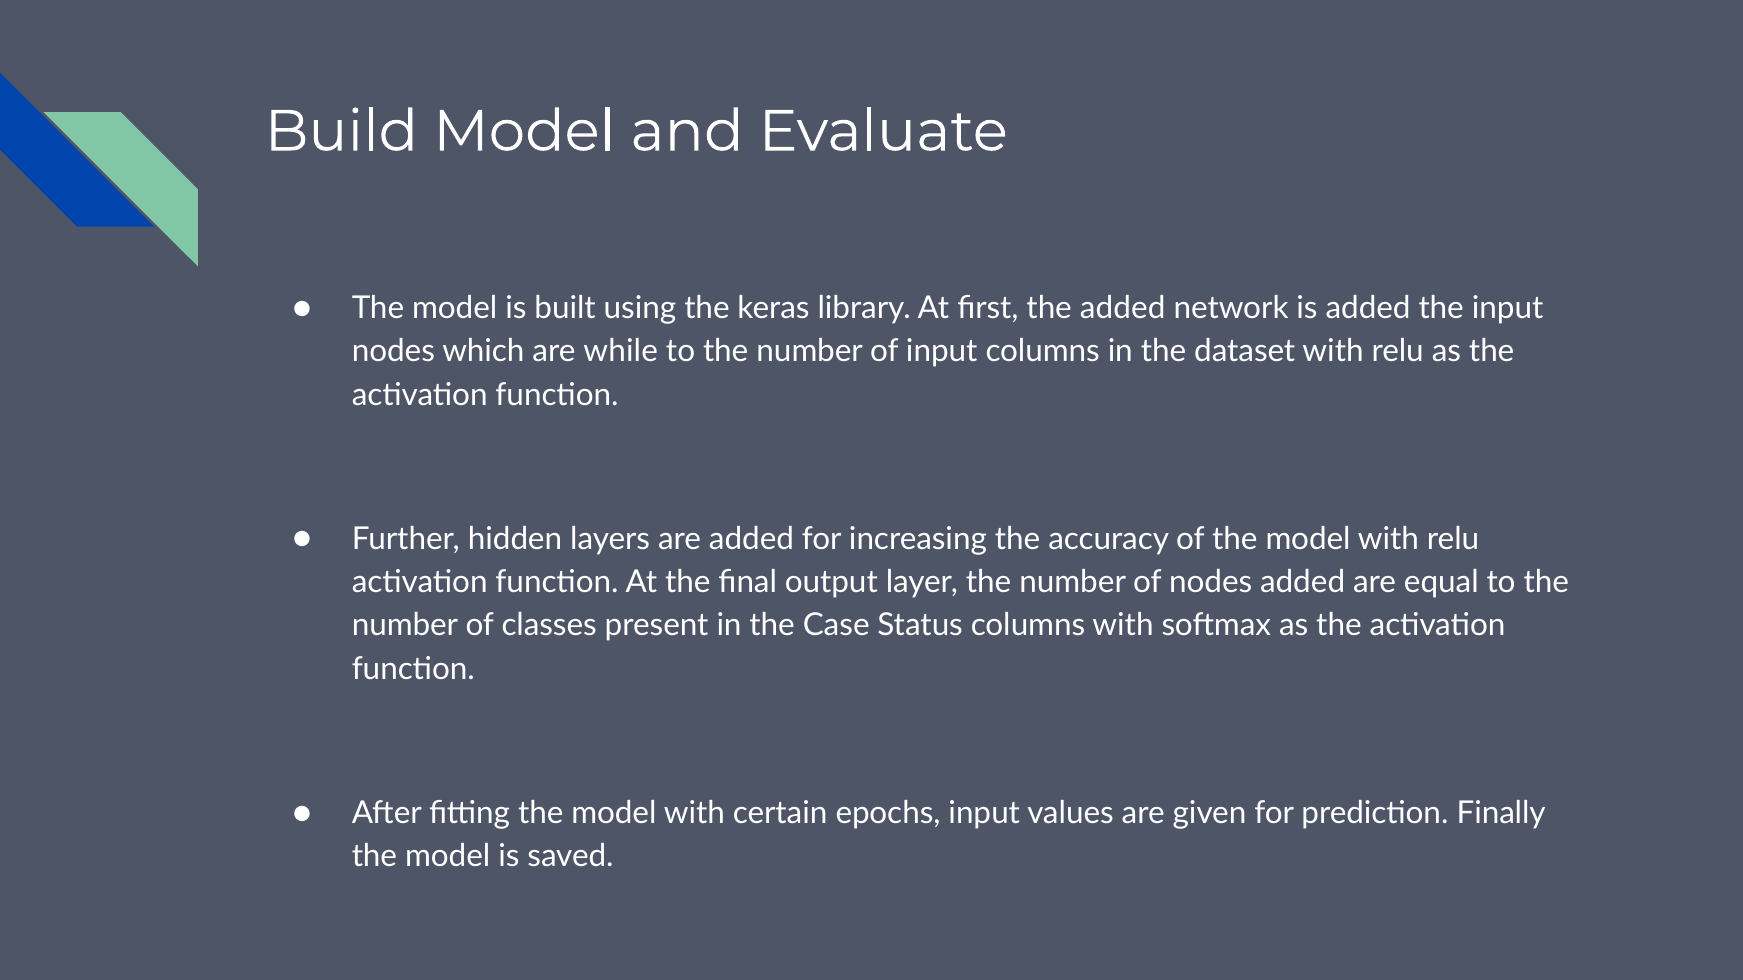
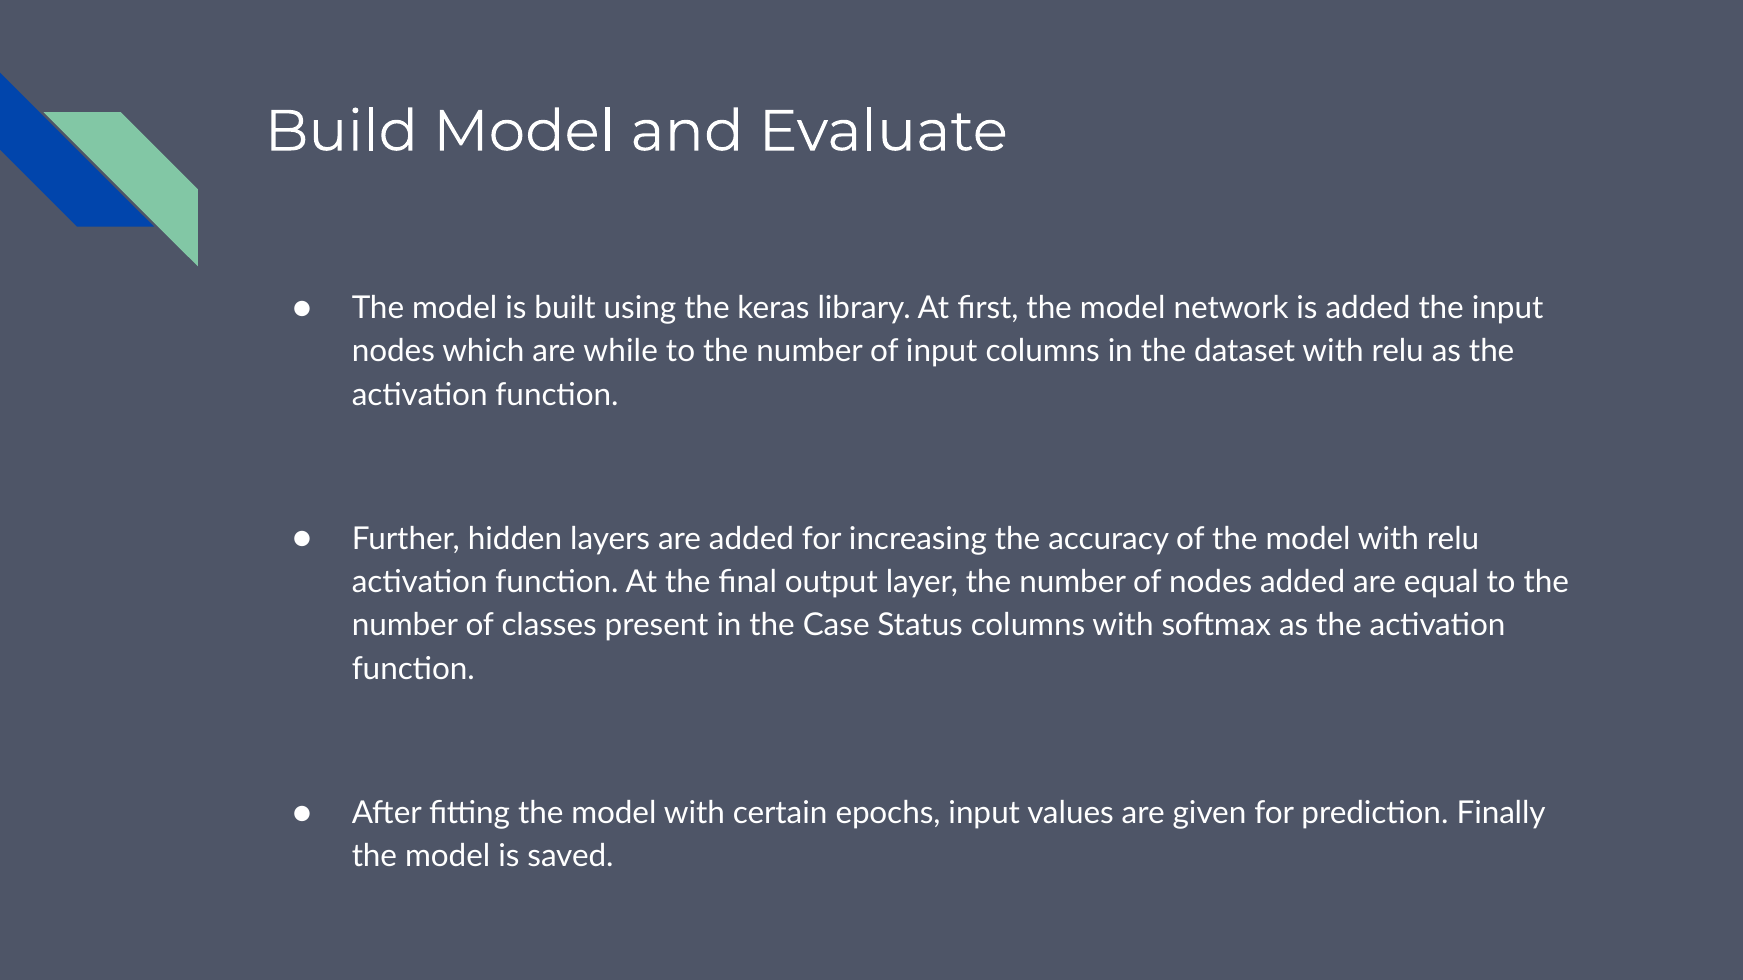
first the added: added -> model
